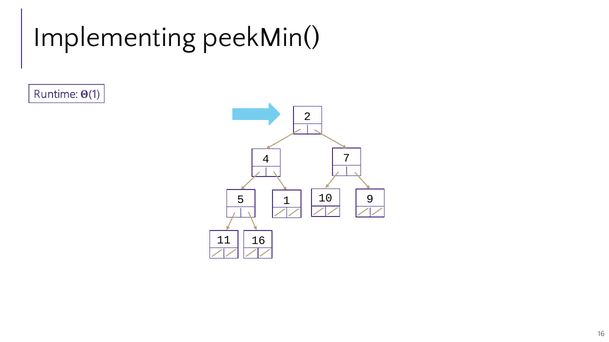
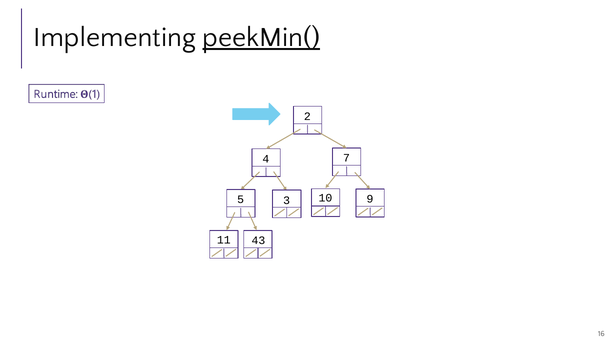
peekMin( underline: none -> present
1: 1 -> 3
11 16: 16 -> 43
